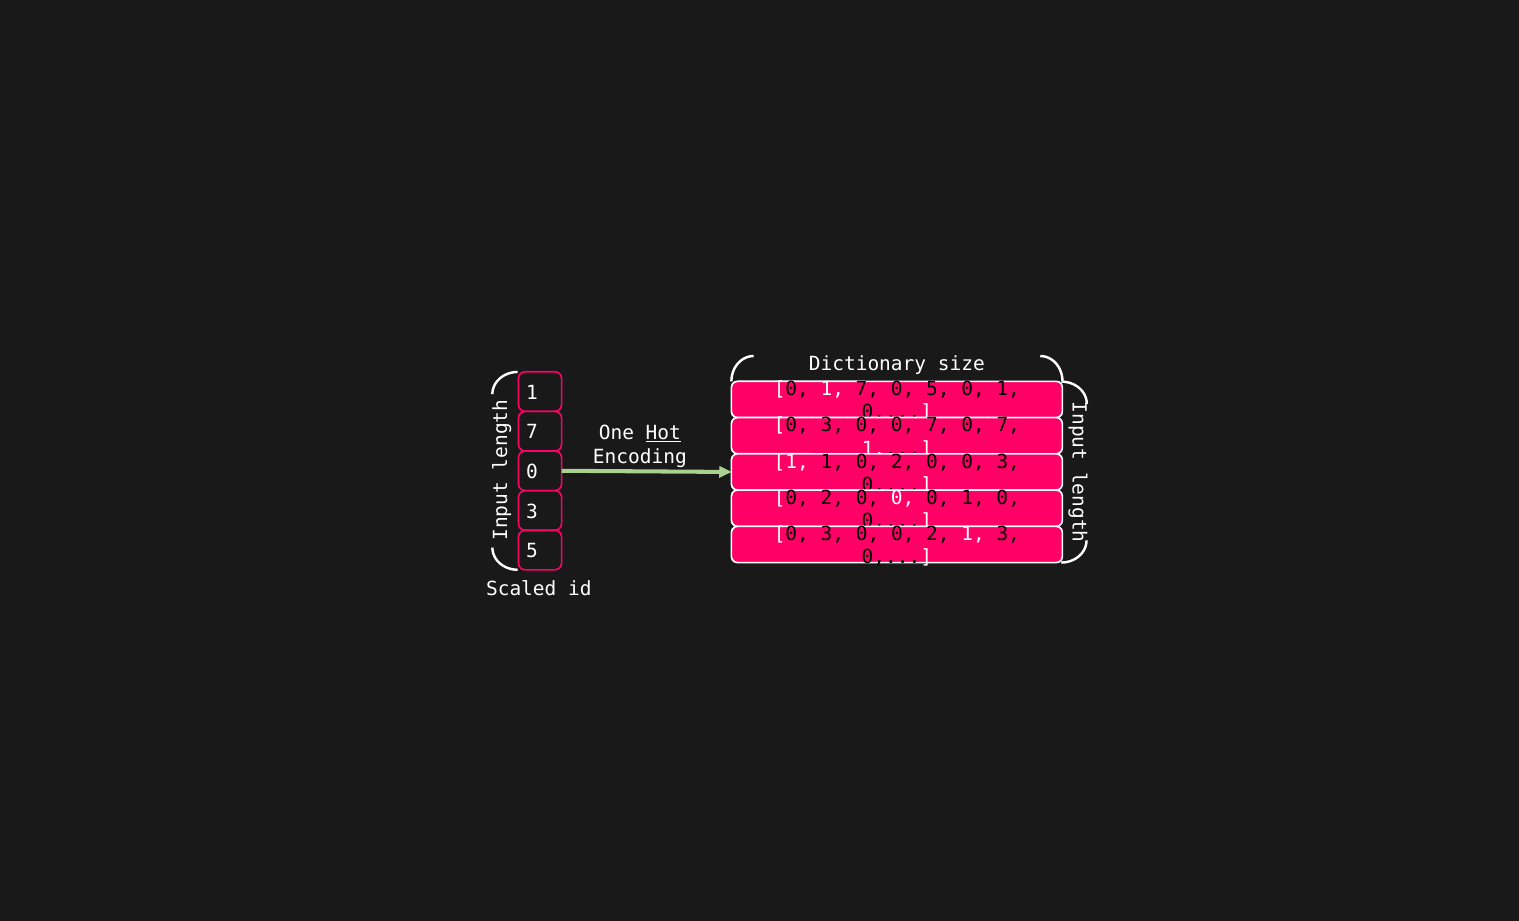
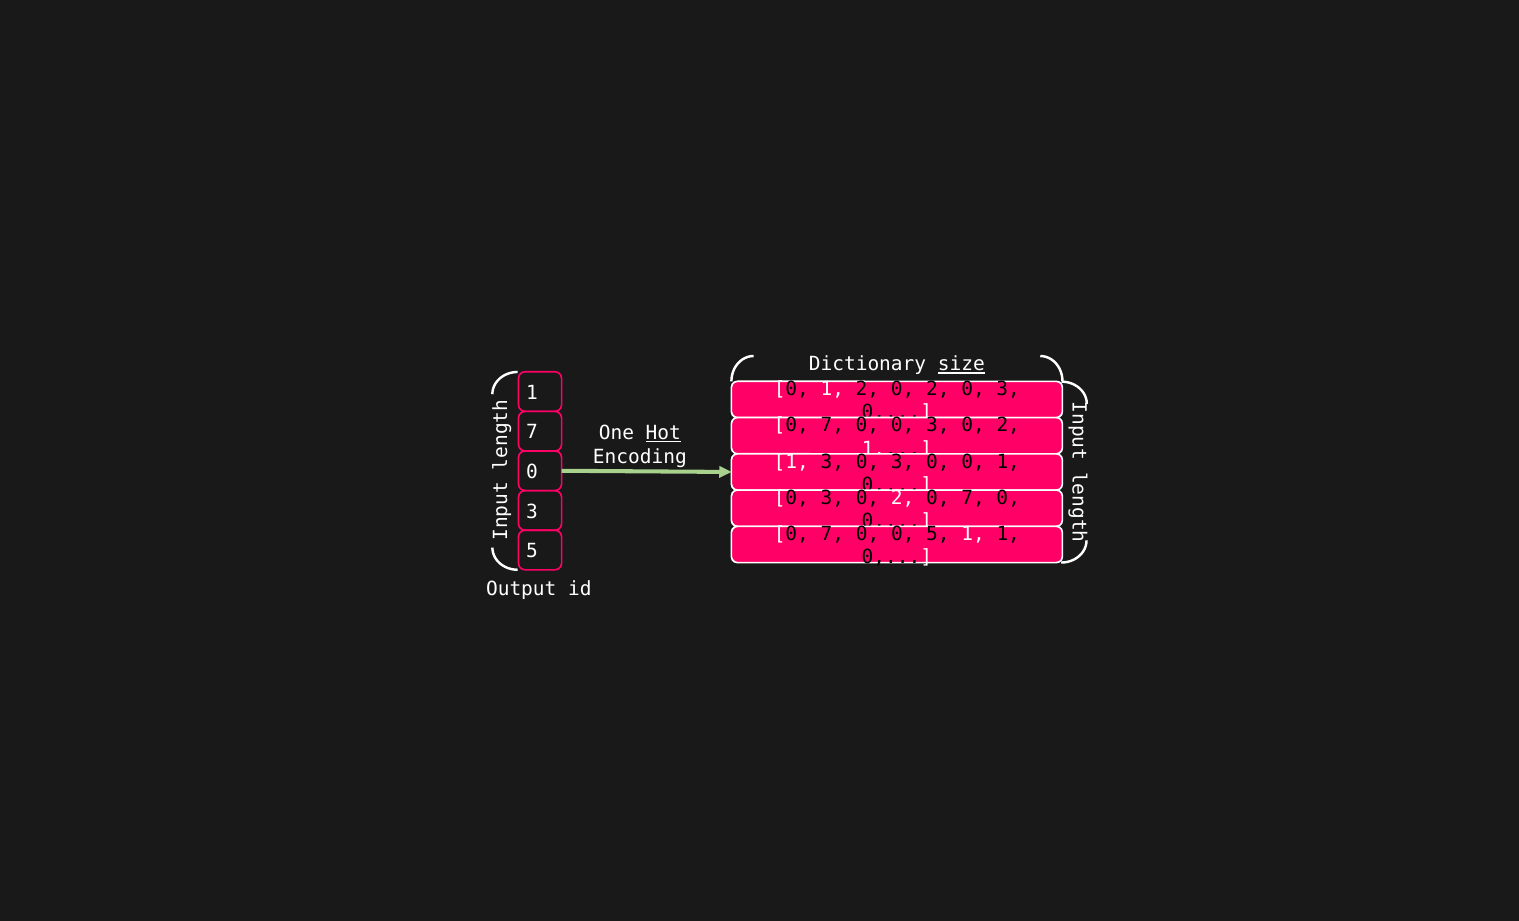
size underline: none -> present
1 7: 7 -> 2
5 at (938, 389): 5 -> 2
1 at (1008, 389): 1 -> 3
3 at (832, 425): 3 -> 7
7 at (938, 425): 7 -> 3
7 at (1008, 425): 7 -> 2
1 at (832, 461): 1 -> 3
2 at (903, 461): 2 -> 3
3 at (1008, 461): 3 -> 1
2 at (832, 498): 2 -> 3
0 at (903, 498): 0 -> 2
1 at (973, 498): 1 -> 7
3 at (832, 534): 3 -> 7
2 at (938, 534): 2 -> 5
3 at (1008, 534): 3 -> 1
Scaled: Scaled -> Output
